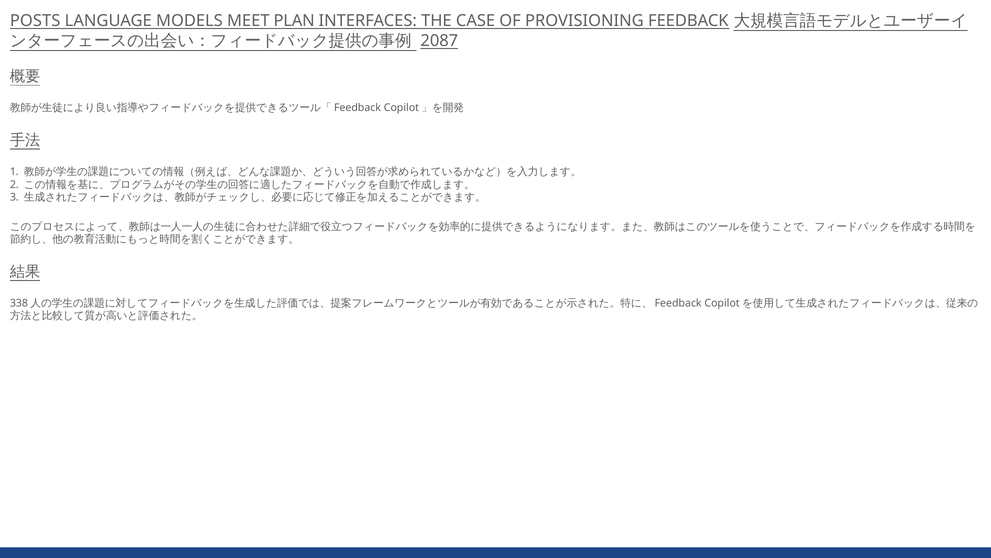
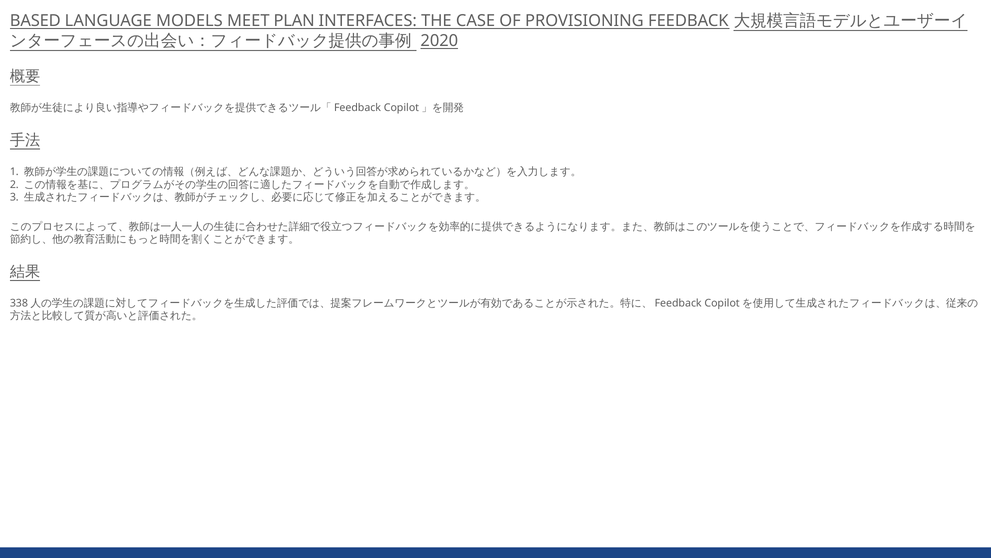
POSTS: POSTS -> BASED
2087: 2087 -> 2020
